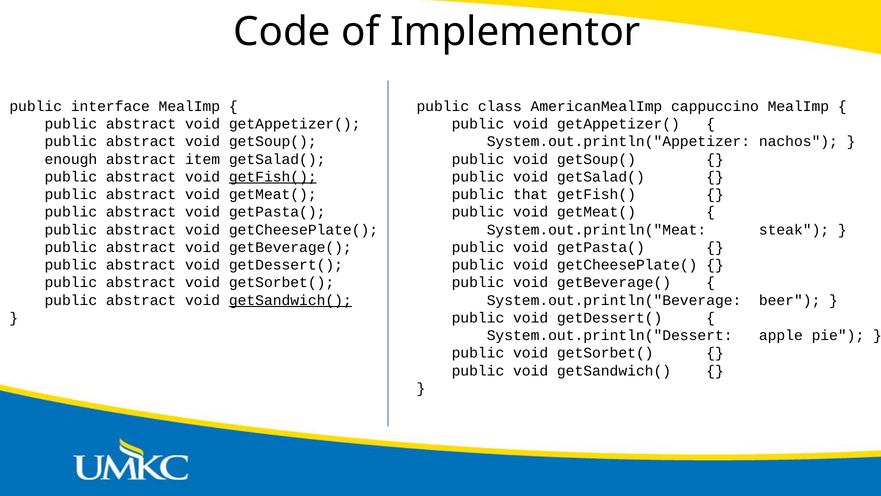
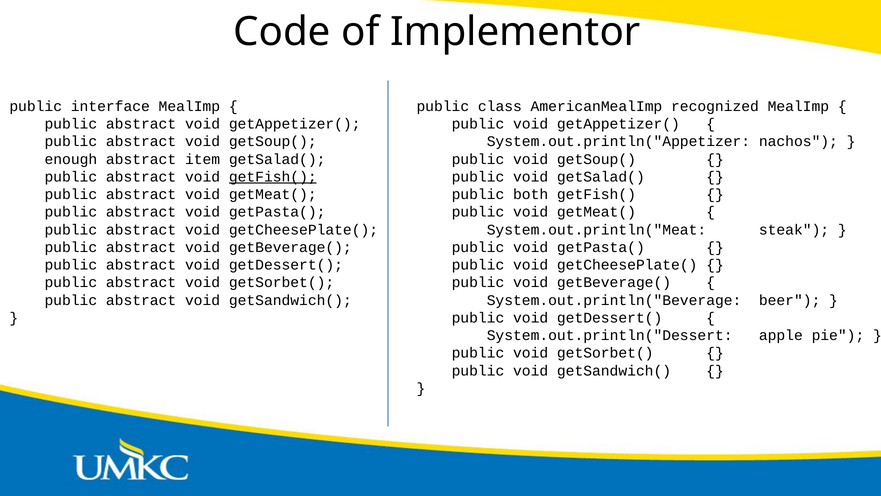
cappuccino: cappuccino -> recognized
that: that -> both
getSandwich( at (290, 300) underline: present -> none
